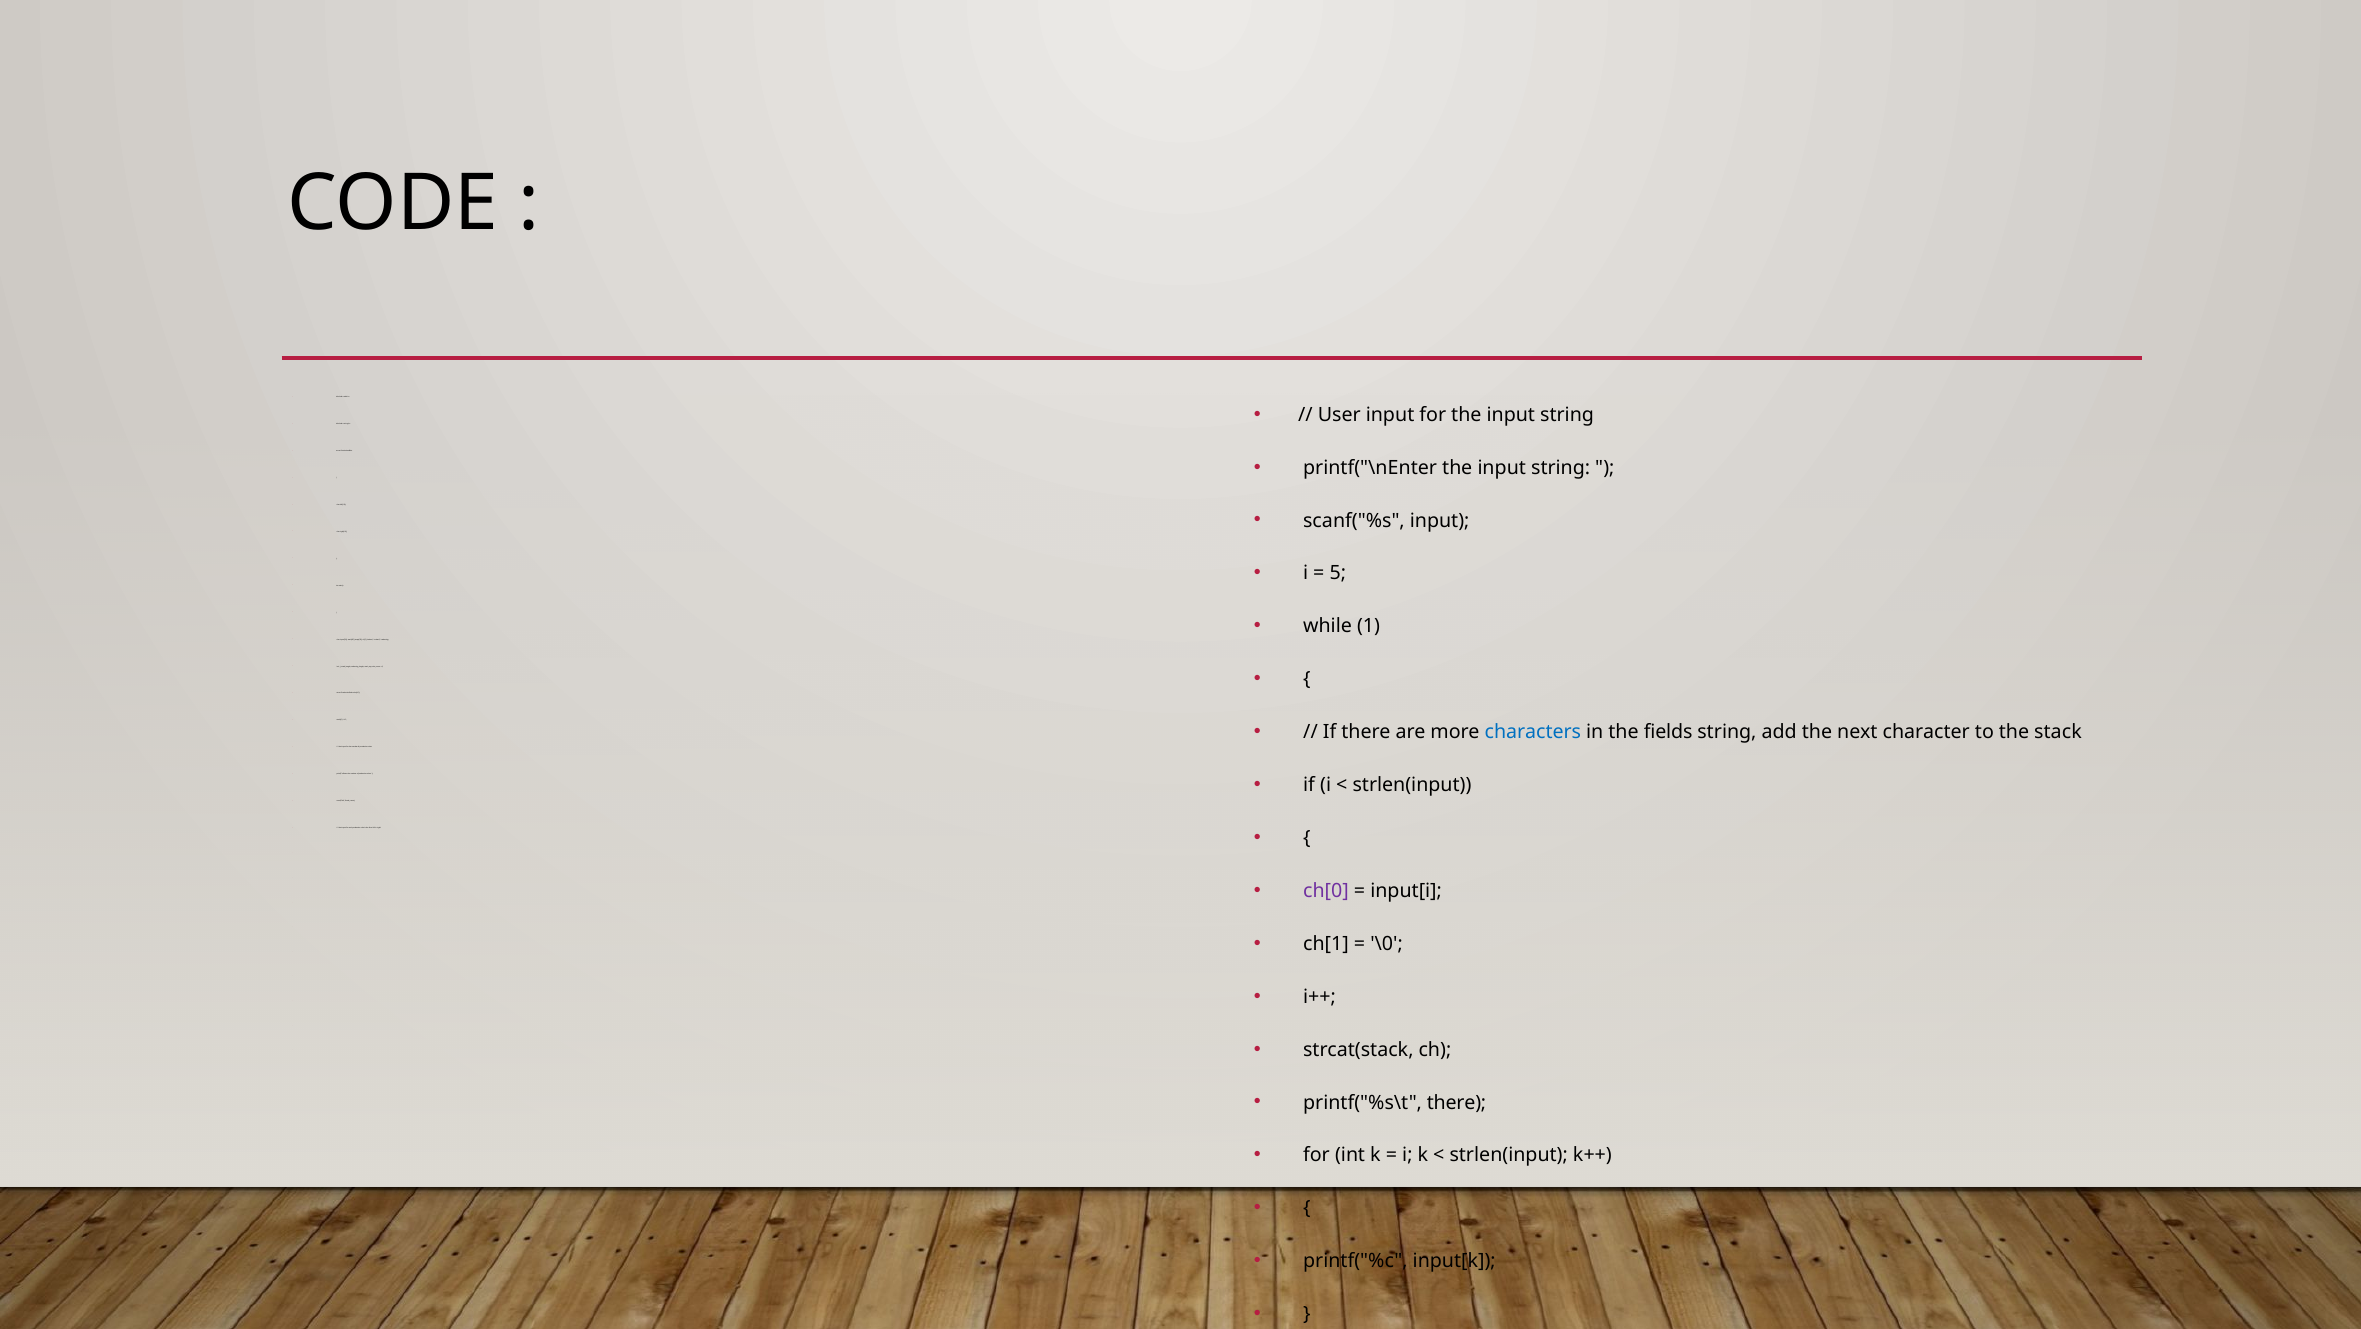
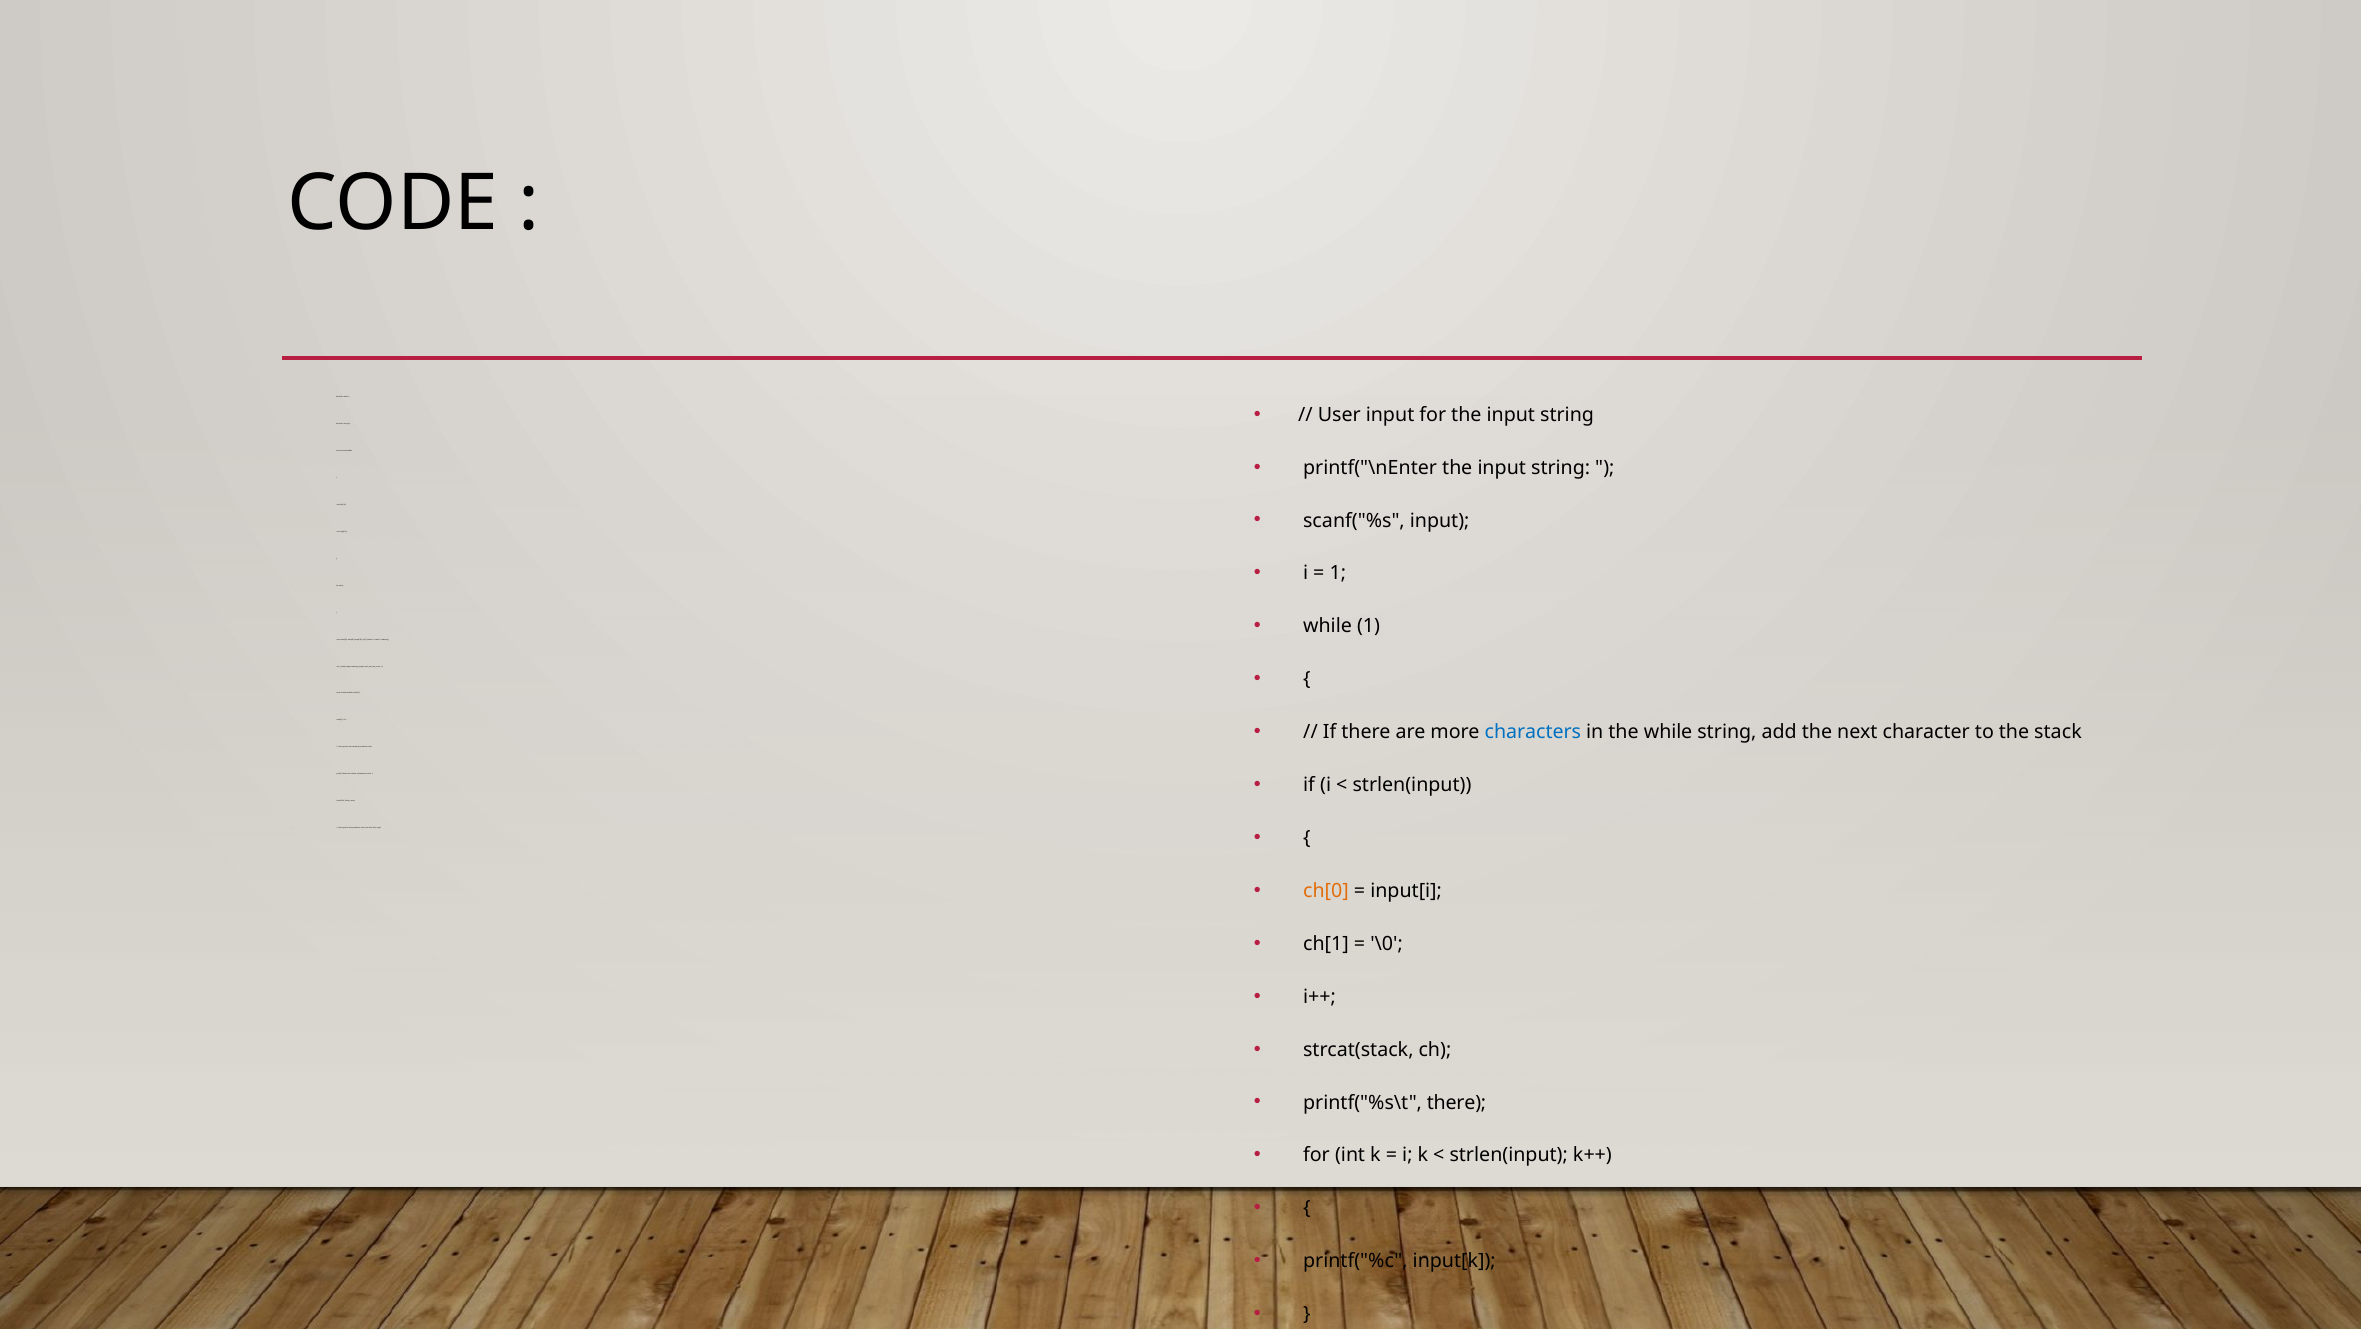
5 at (1338, 573): 5 -> 1
the fields: fields -> while
ch[0 colour: purple -> orange
